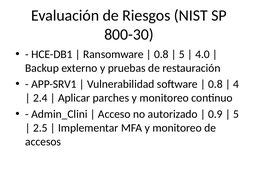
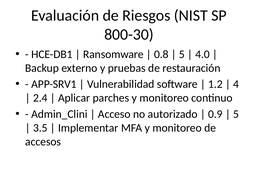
0.8 at (215, 84): 0.8 -> 1.2
2.5: 2.5 -> 3.5
